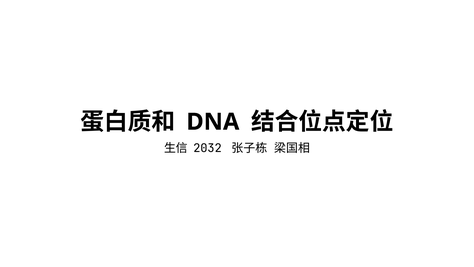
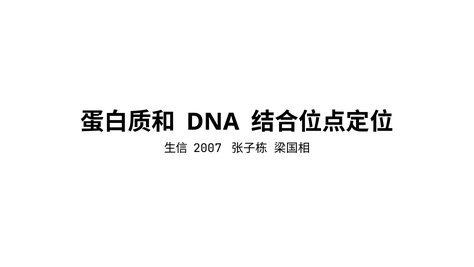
2032: 2032 -> 2007
